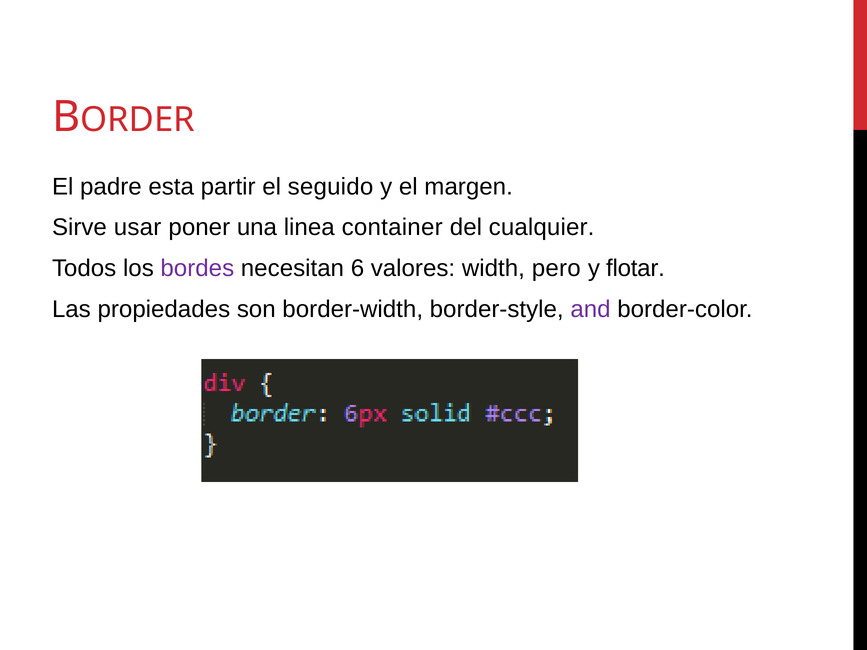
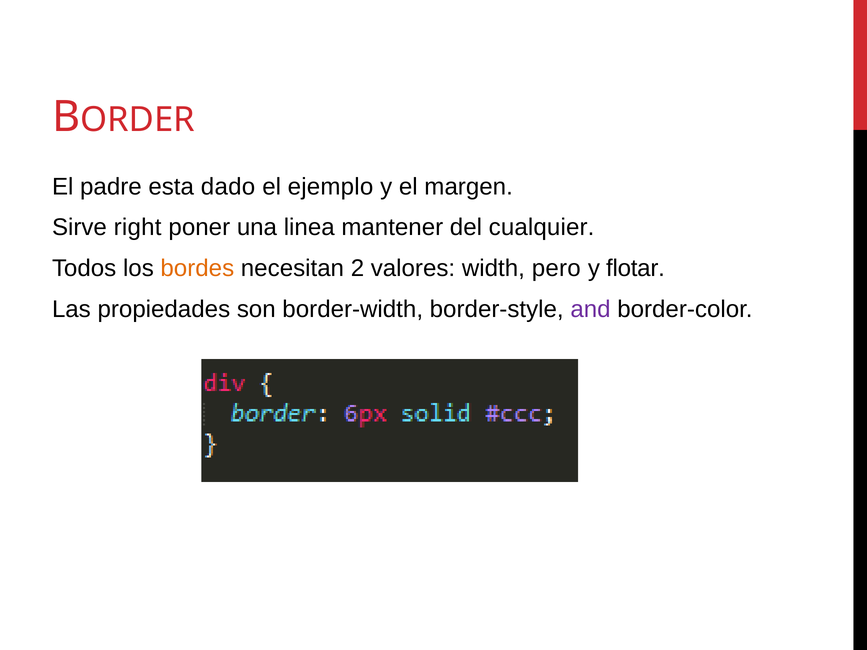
partir: partir -> dado
seguido: seguido -> ejemplo
usar: usar -> right
container: container -> mantener
bordes colour: purple -> orange
6: 6 -> 2
